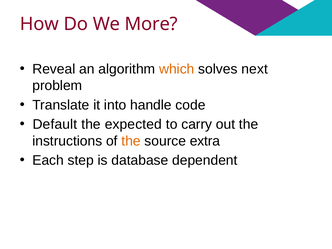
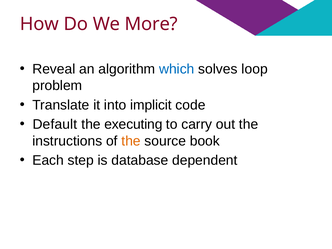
which colour: orange -> blue
next: next -> loop
handle: handle -> implicit
expected: expected -> executing
extra: extra -> book
